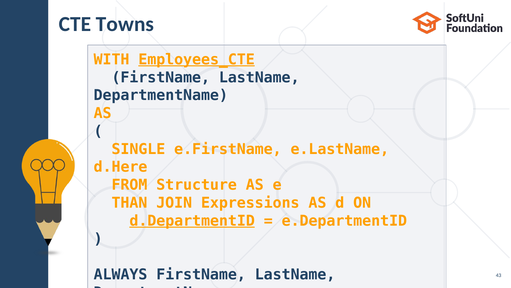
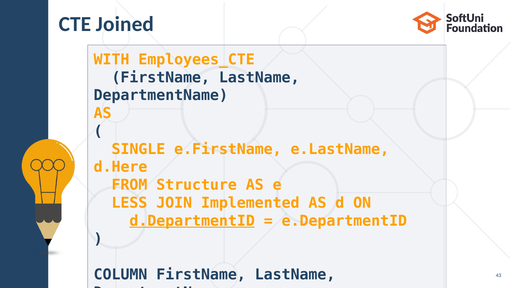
Towns: Towns -> Joined
Employees_CTE at (197, 59) underline: present -> none
THAN: THAN -> LESS
Expressions: Expressions -> Implemented
ALWAYS: ALWAYS -> COLUMN
